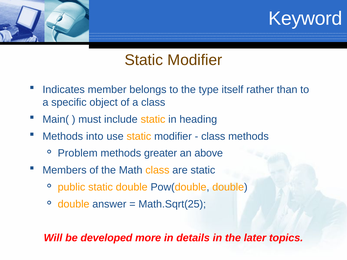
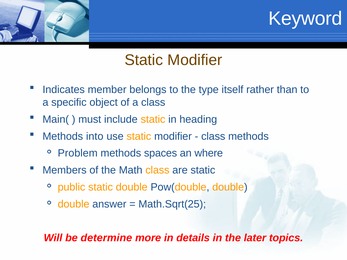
greater: greater -> spaces
above: above -> where
developed: developed -> determine
